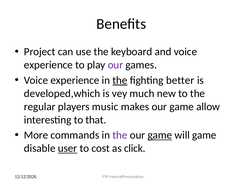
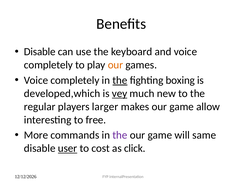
Project at (40, 52): Project -> Disable
experience at (48, 65): experience -> completely
our at (115, 65) colour: purple -> orange
experience at (75, 80): experience -> completely
better: better -> boxing
vey underline: none -> present
music: music -> larger
that: that -> free
game at (160, 135) underline: present -> none
will game: game -> same
